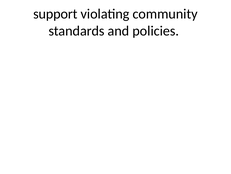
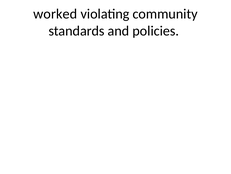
support: support -> worked
